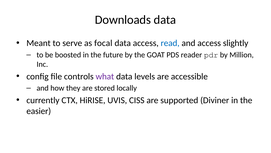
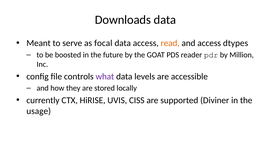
read colour: blue -> orange
slightly: slightly -> dtypes
easier: easier -> usage
